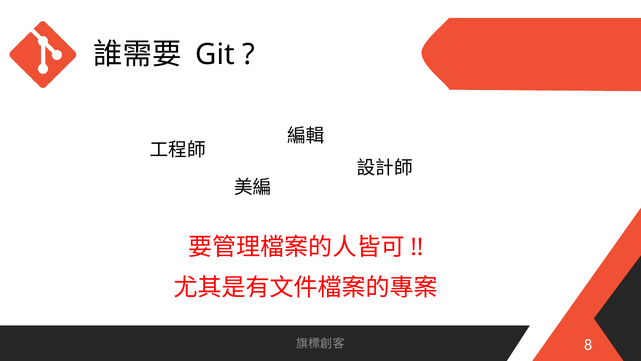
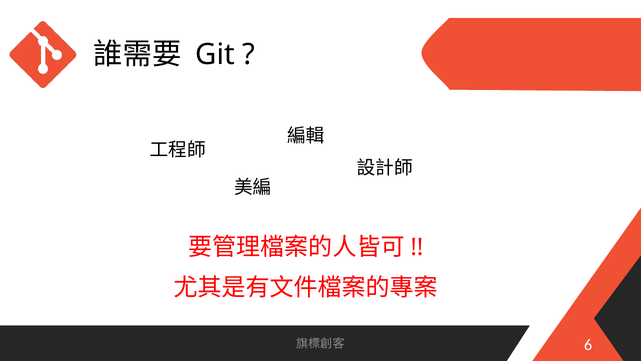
8: 8 -> 6
